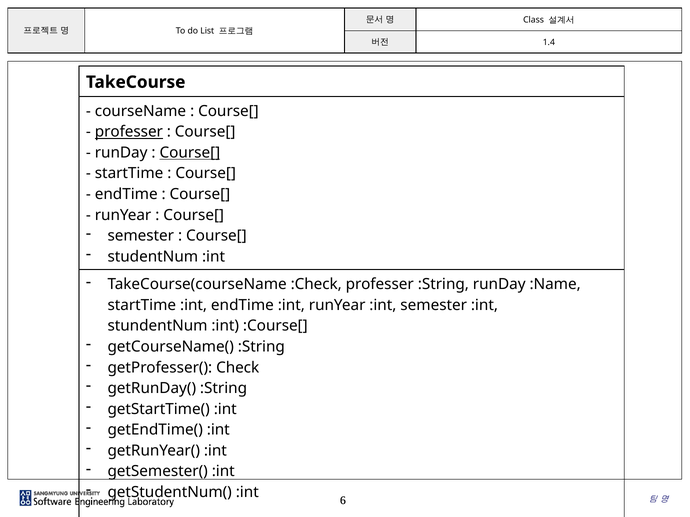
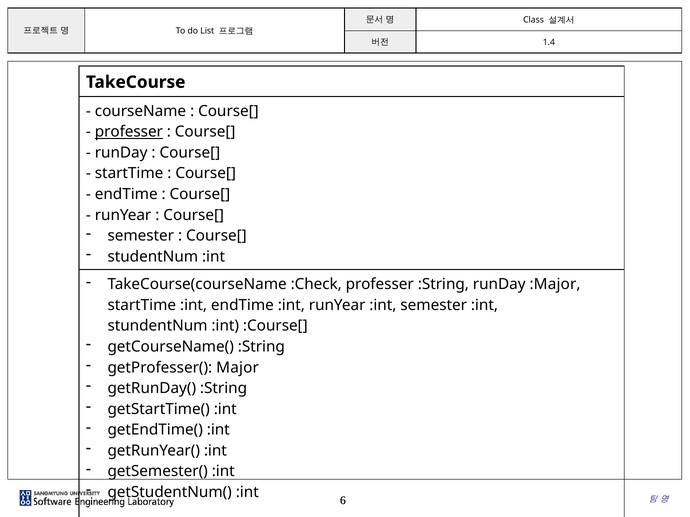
Course[ at (190, 153) underline: present -> none
:Name: :Name -> :Major
Check: Check -> Major
